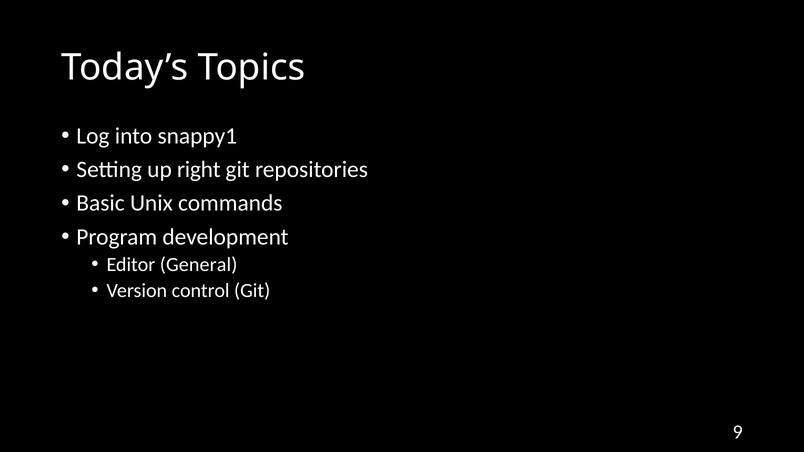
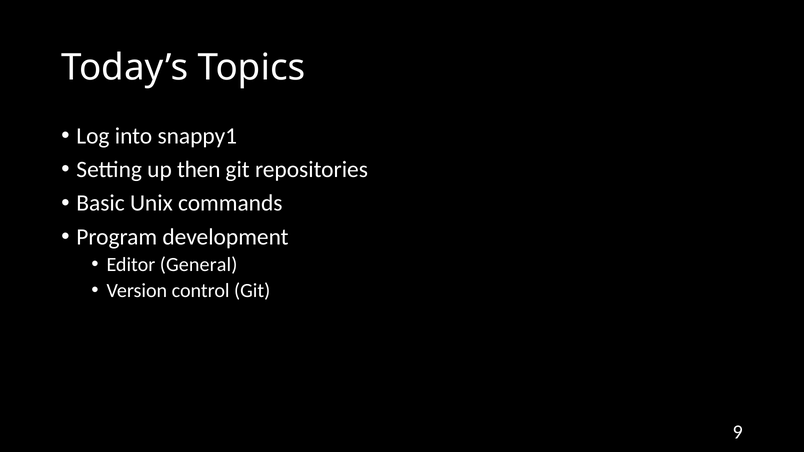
right: right -> then
